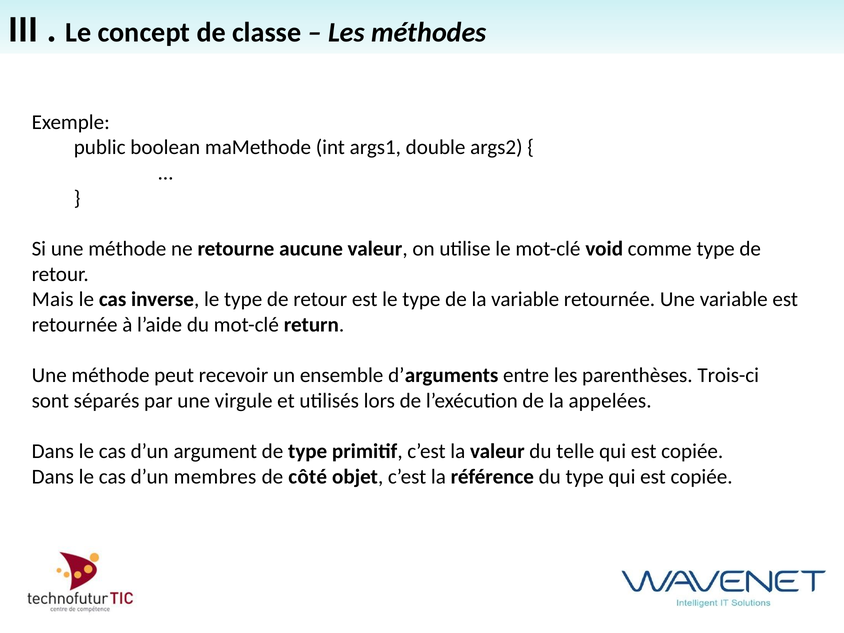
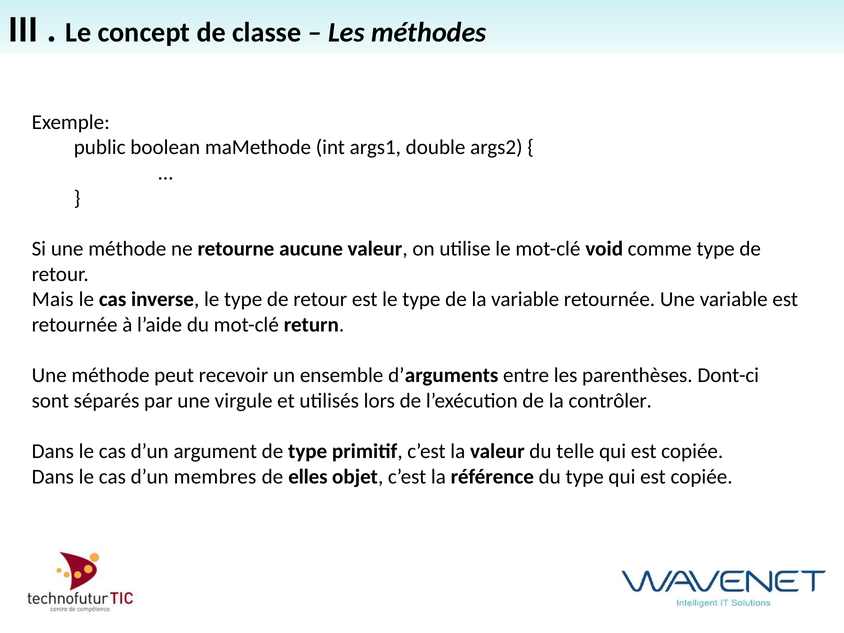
Trois-ci: Trois-ci -> Dont-ci
appelées: appelées -> contrôler
côté: côté -> elles
